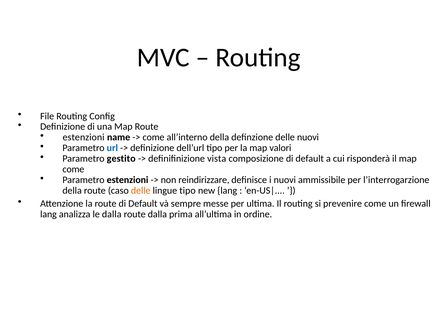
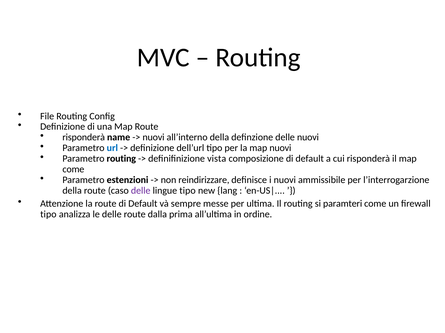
estenzioni at (84, 138): estenzioni -> risponderà
come at (153, 138): come -> nuovi
map valori: valori -> nuovi
Parametro gestito: gestito -> routing
delle at (141, 191) colour: orange -> purple
prevenire: prevenire -> paramteri
lang at (48, 215): lang -> tipo
le dalla: dalla -> delle
